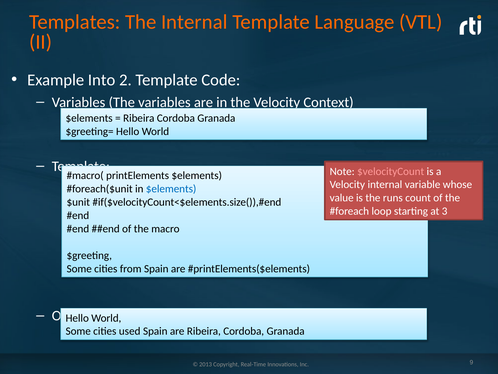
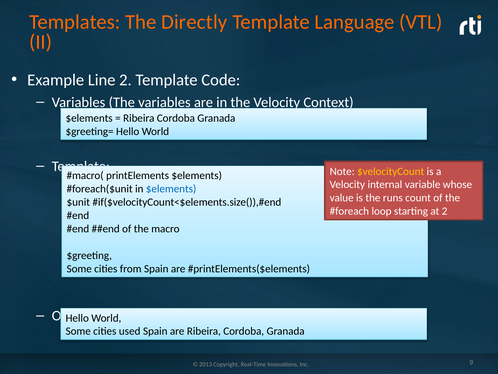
The Internal: Internal -> Directly
Into: Into -> Line
$velocityCount colour: pink -> yellow
at 3: 3 -> 2
